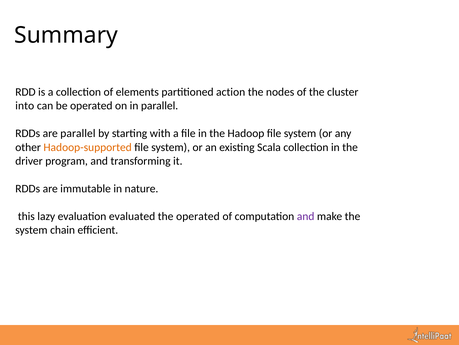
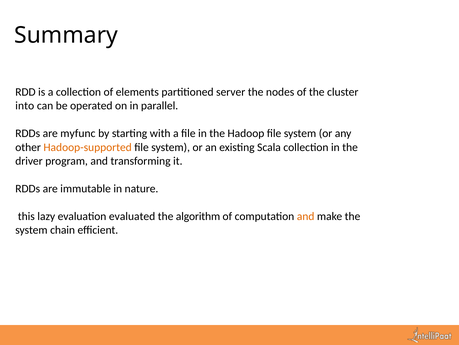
action: action -> server
are parallel: parallel -> myfunc
the operated: operated -> algorithm
and at (306, 216) colour: purple -> orange
